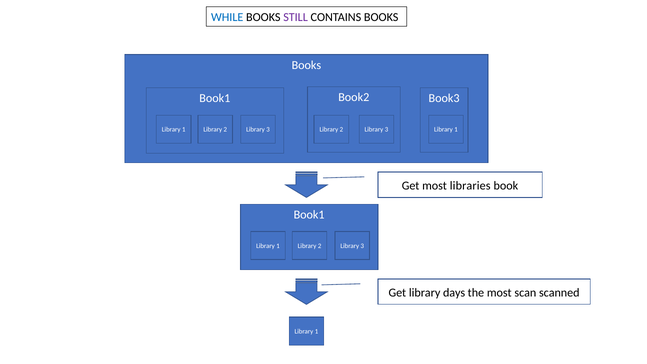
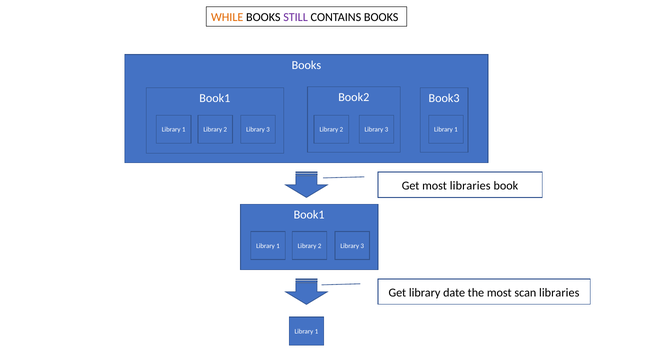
WHILE colour: blue -> orange
days: days -> date
scan scanned: scanned -> libraries
